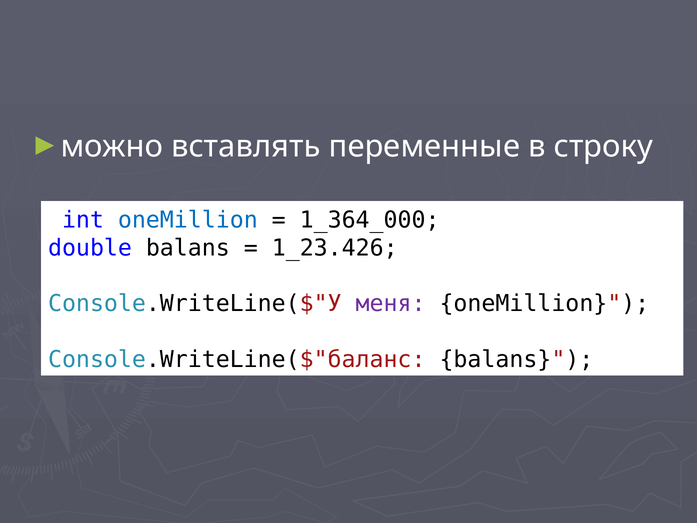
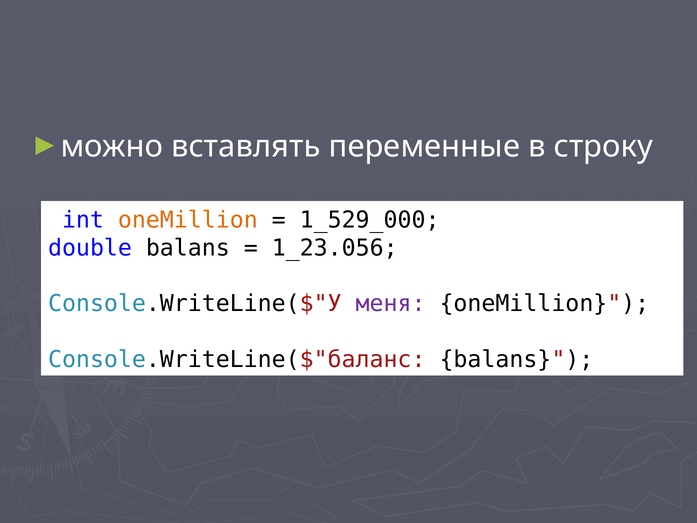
oneMillion at (188, 220) colour: blue -> orange
1_364_000: 1_364_000 -> 1_529_000
1_23.426: 1_23.426 -> 1_23.056
